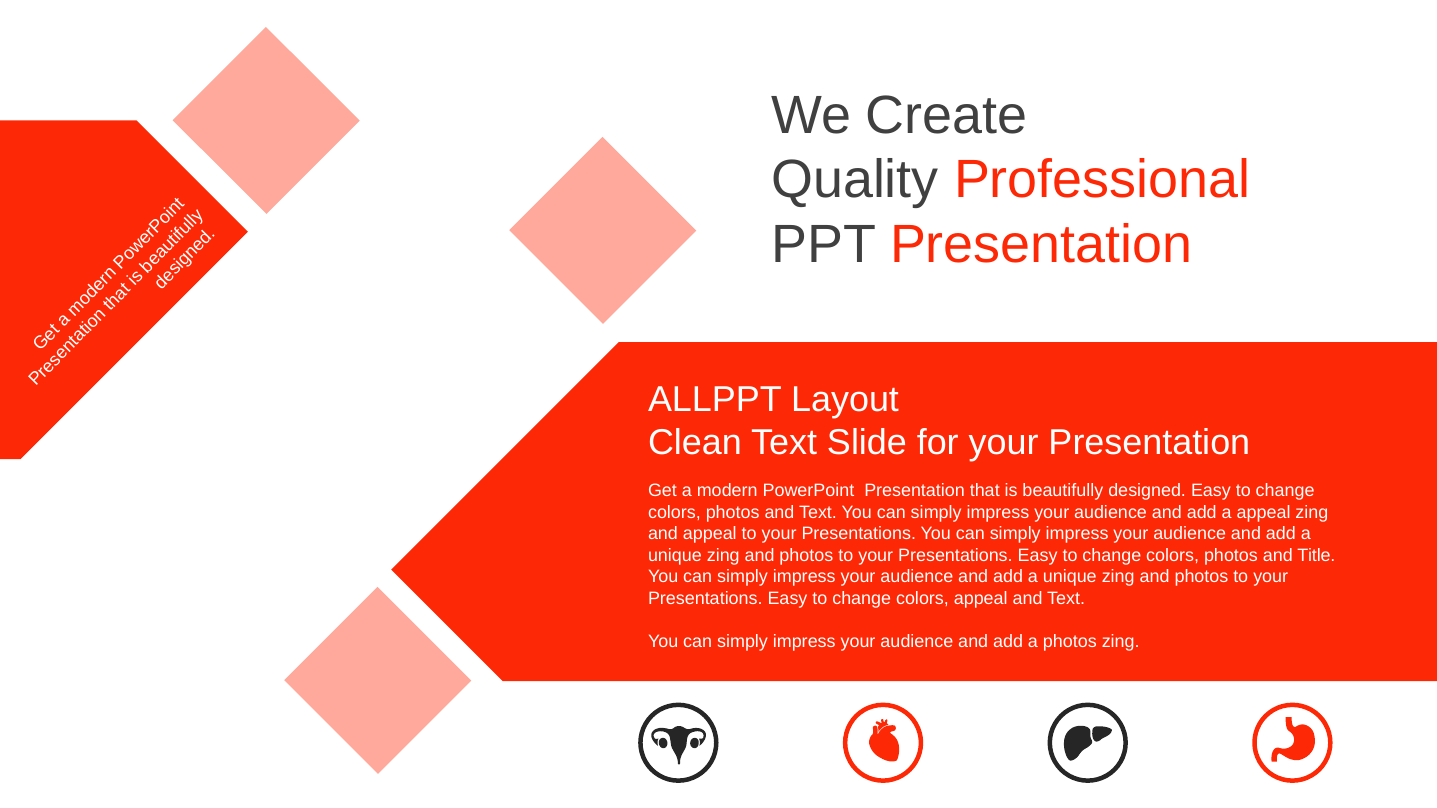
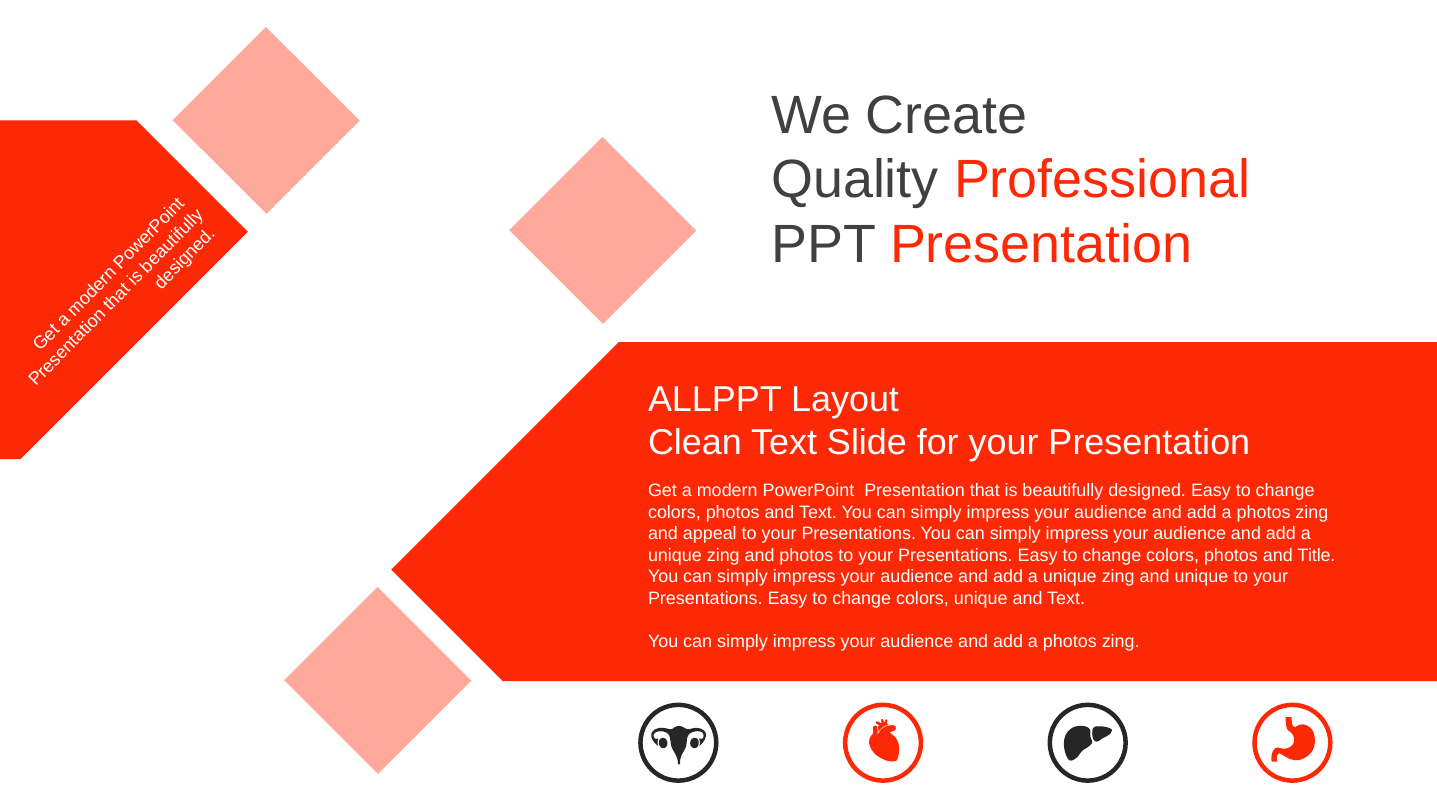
appeal at (1264, 512): appeal -> photos
photos at (1201, 577): photos -> unique
colors appeal: appeal -> unique
